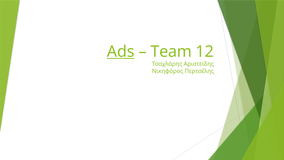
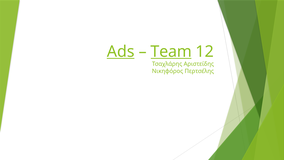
Team underline: none -> present
